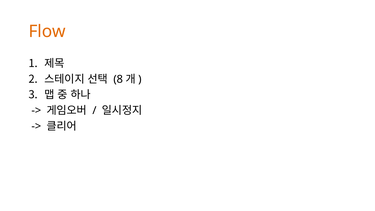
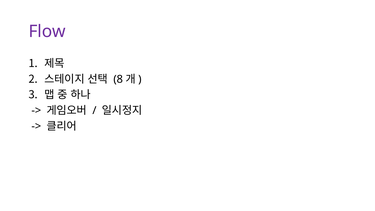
Flow colour: orange -> purple
